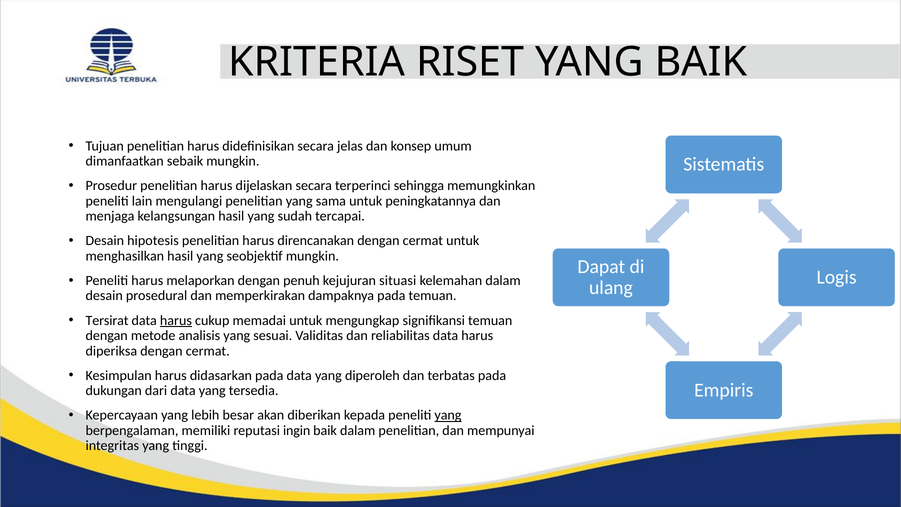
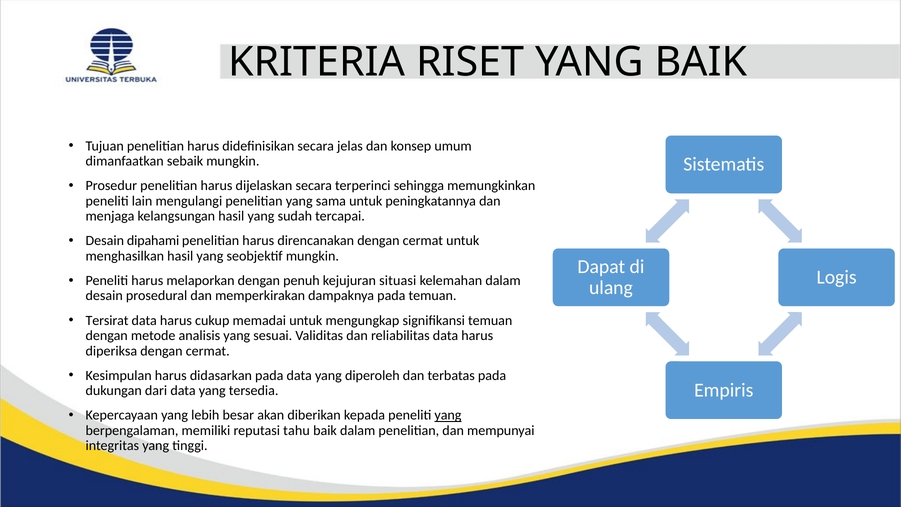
hipotesis: hipotesis -> dipahami
harus at (176, 320) underline: present -> none
ingin: ingin -> tahu
